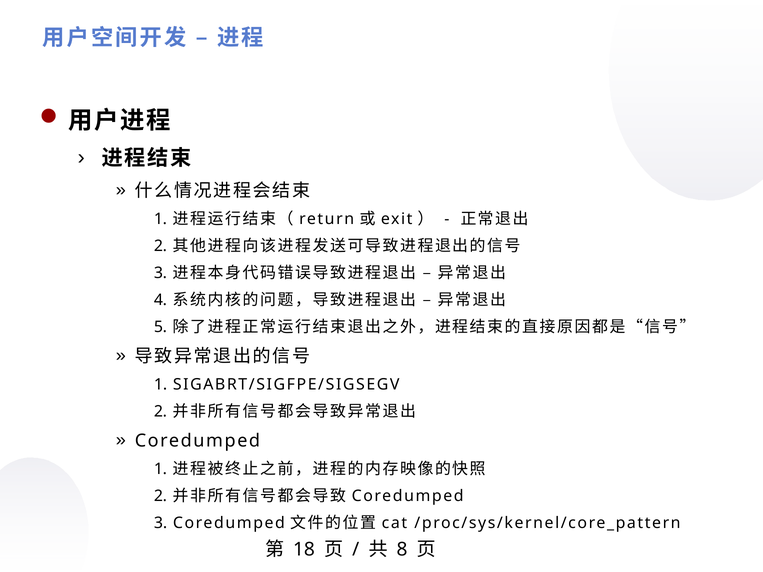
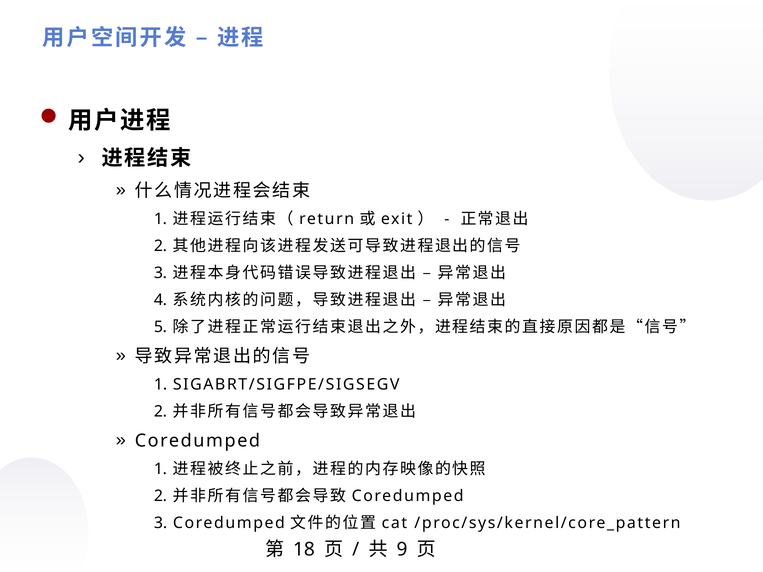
8: 8 -> 9
